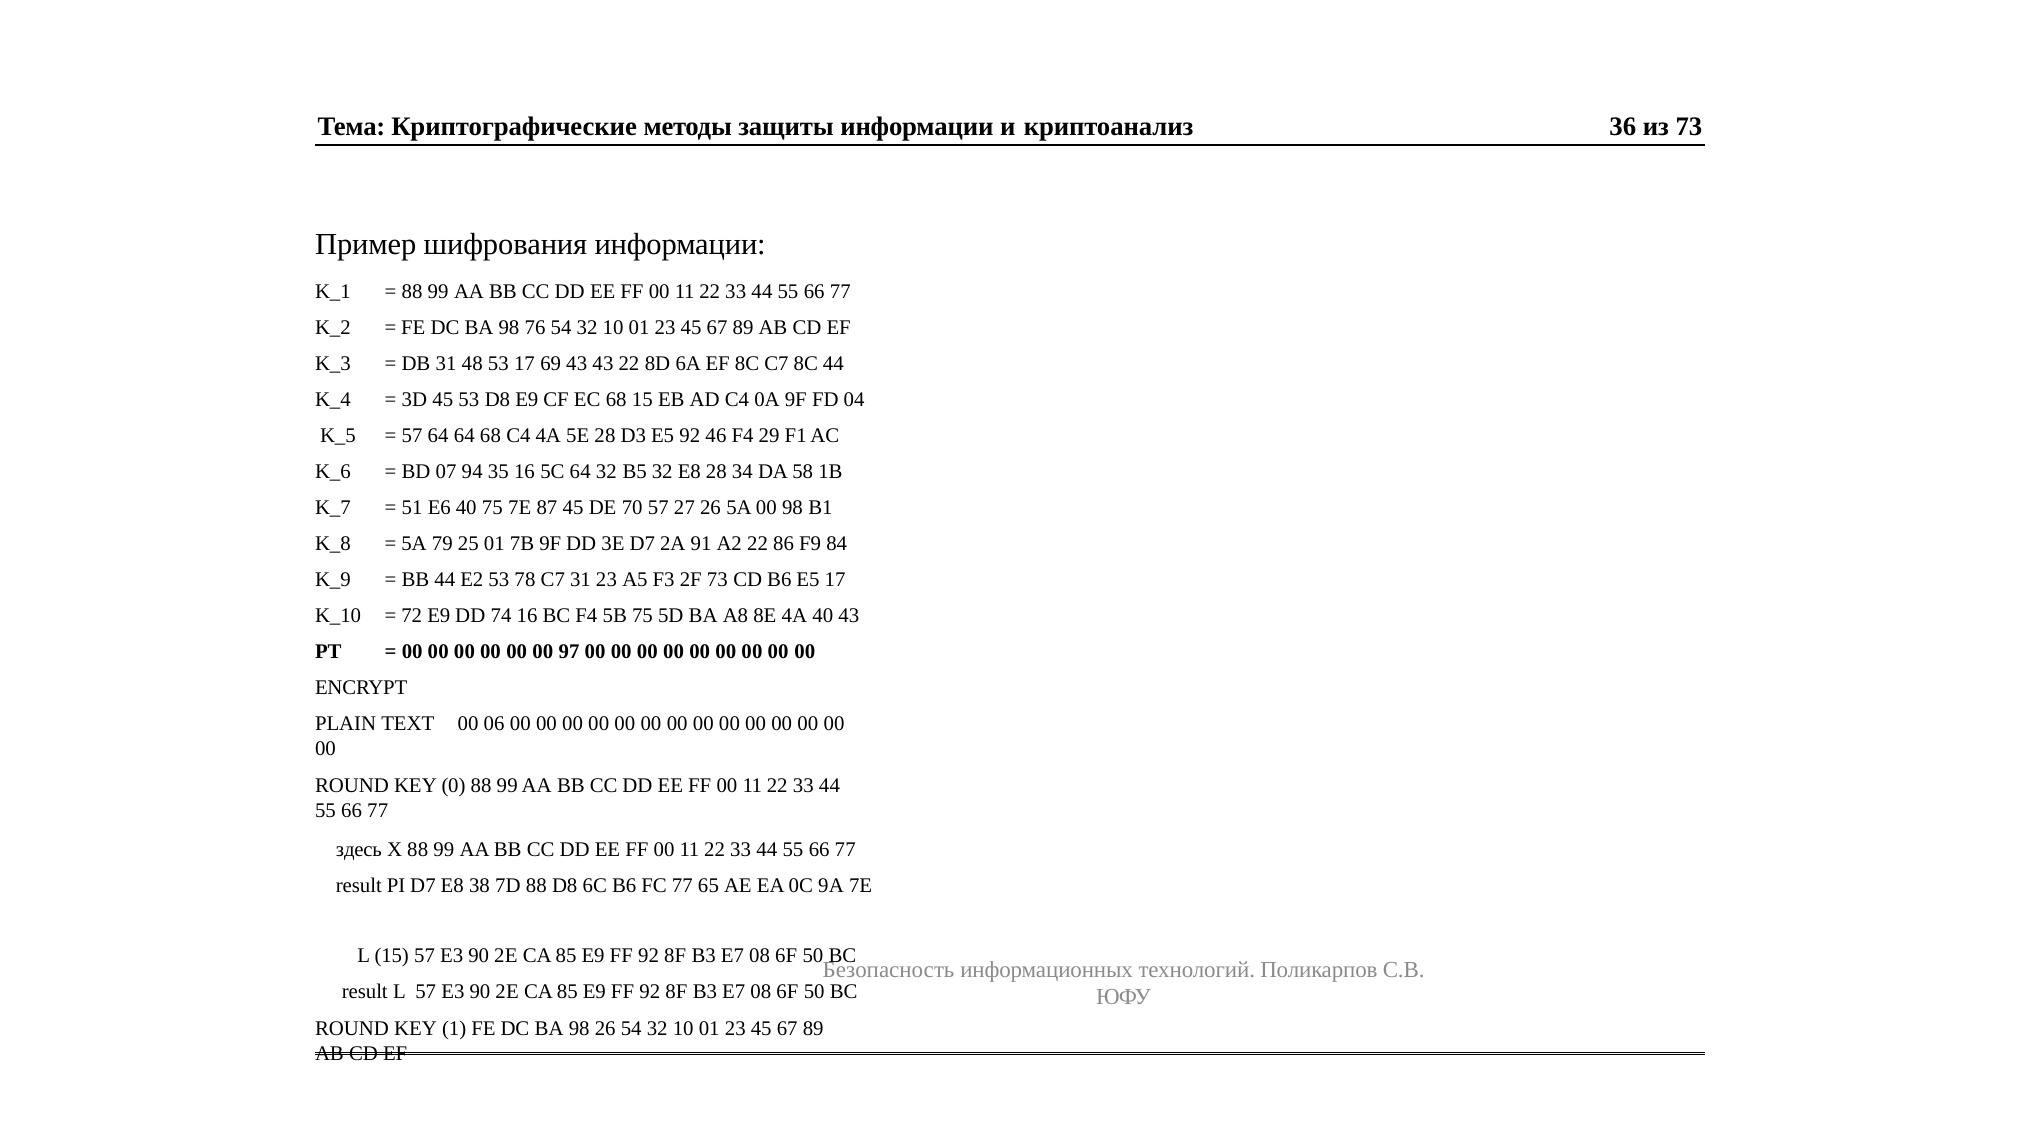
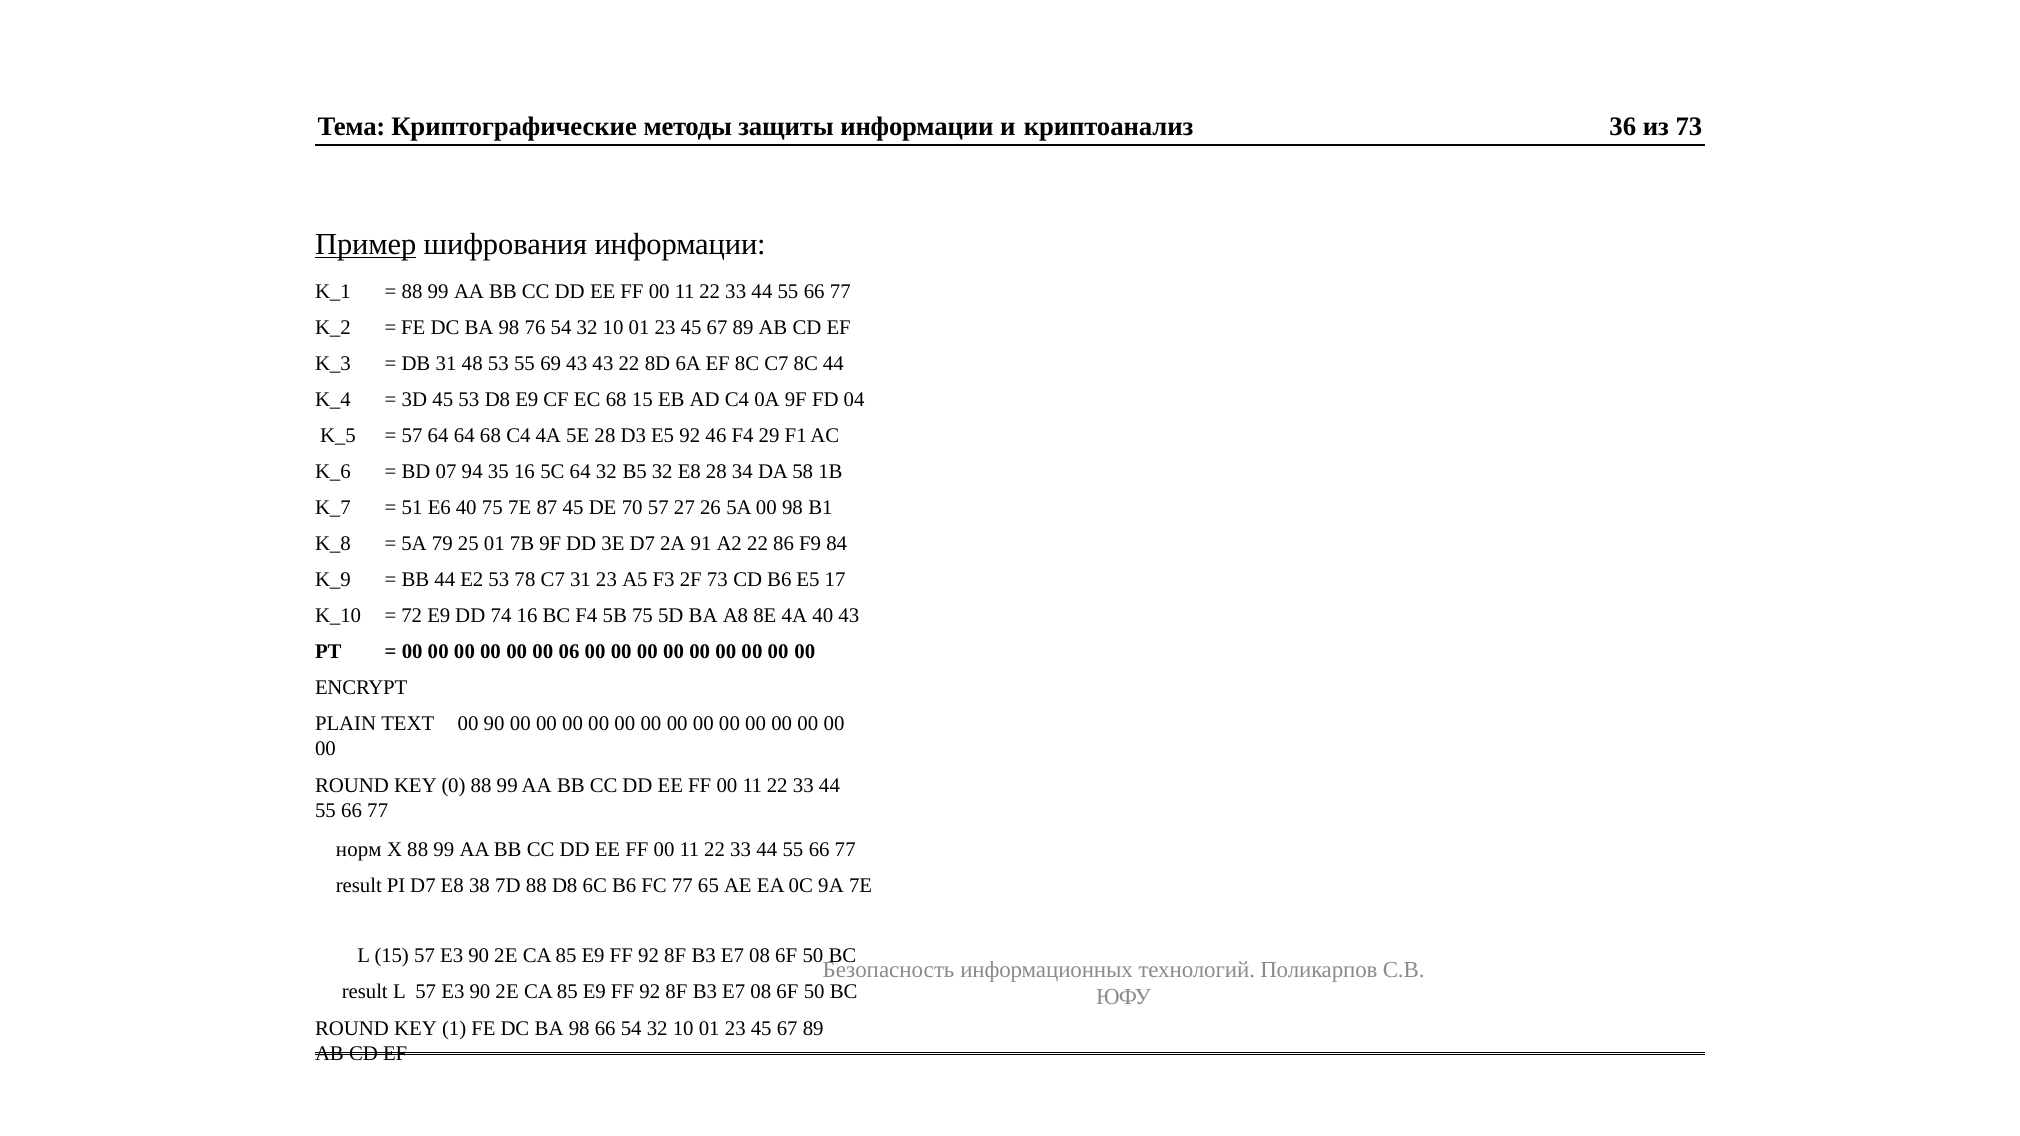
Пример underline: none -> present
53 17: 17 -> 55
97: 97 -> 06
00 06: 06 -> 90
здесь: здесь -> норм
98 26: 26 -> 66
